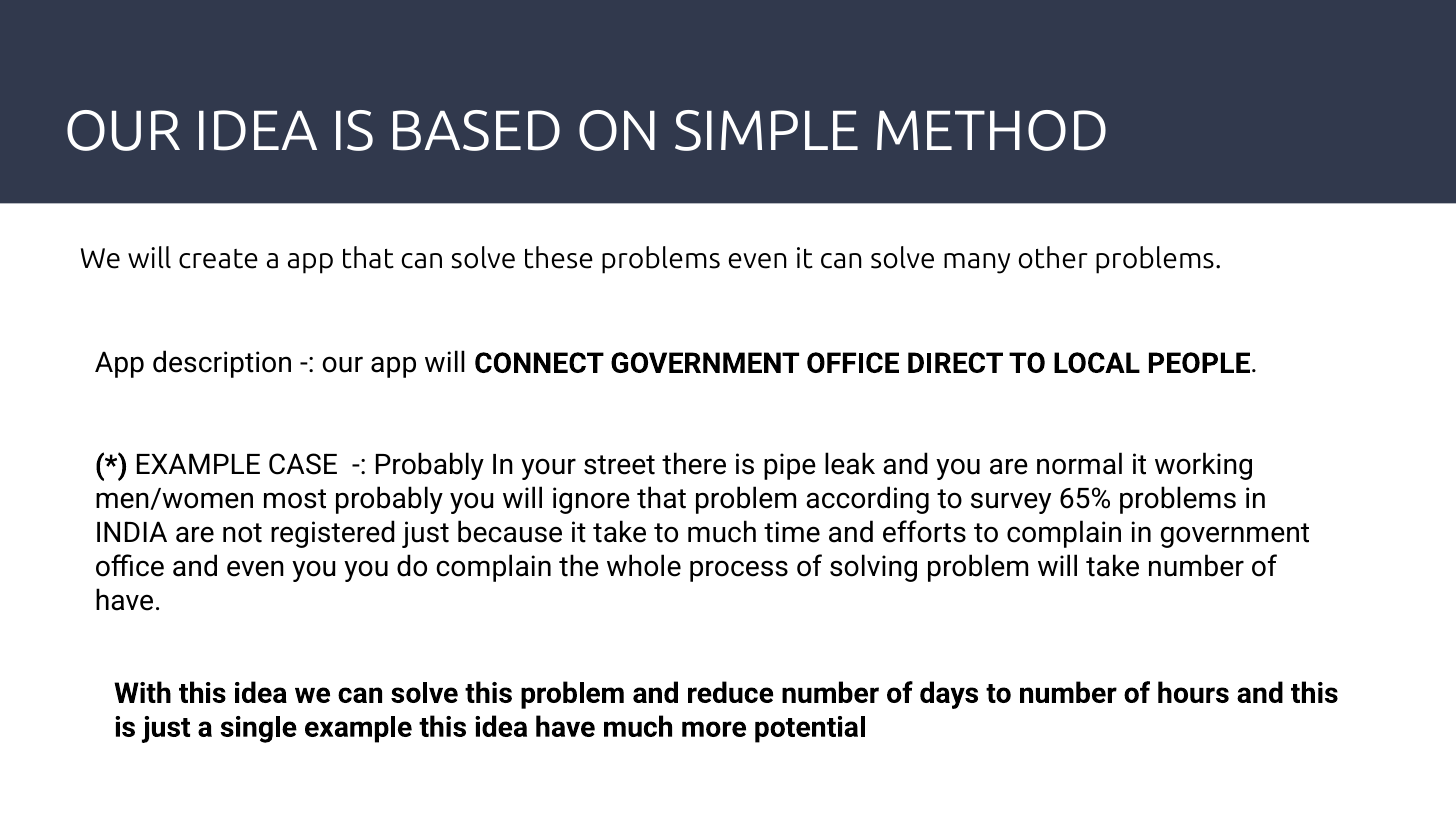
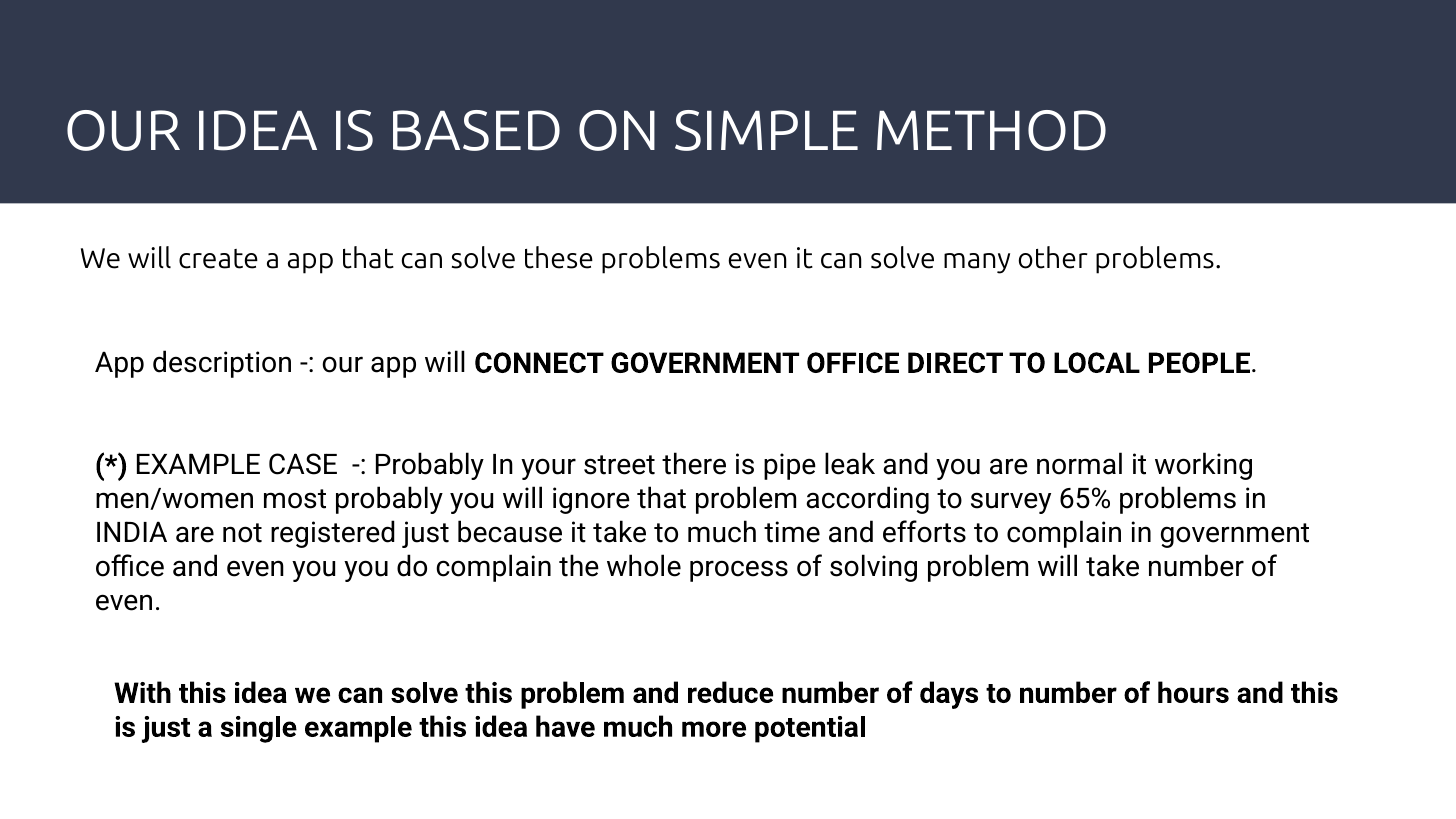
have at (128, 601): have -> even
